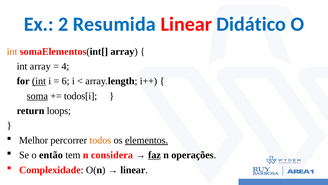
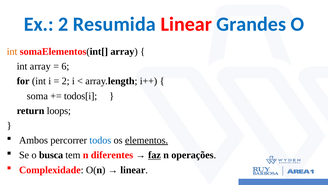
Didático: Didático -> Grandes
4: 4 -> 6
int at (39, 81) underline: present -> none
6 at (66, 81): 6 -> 2
soma underline: present -> none
Melhor: Melhor -> Ambos
todos colour: orange -> blue
então: então -> busca
considera: considera -> diferentes
